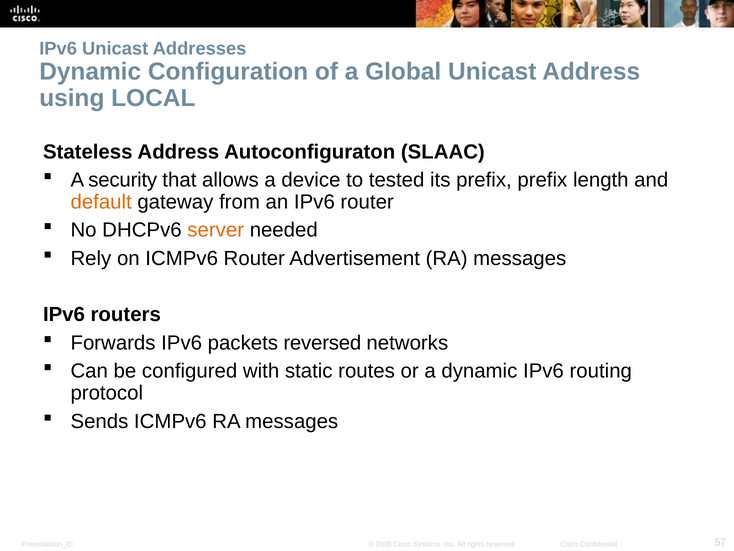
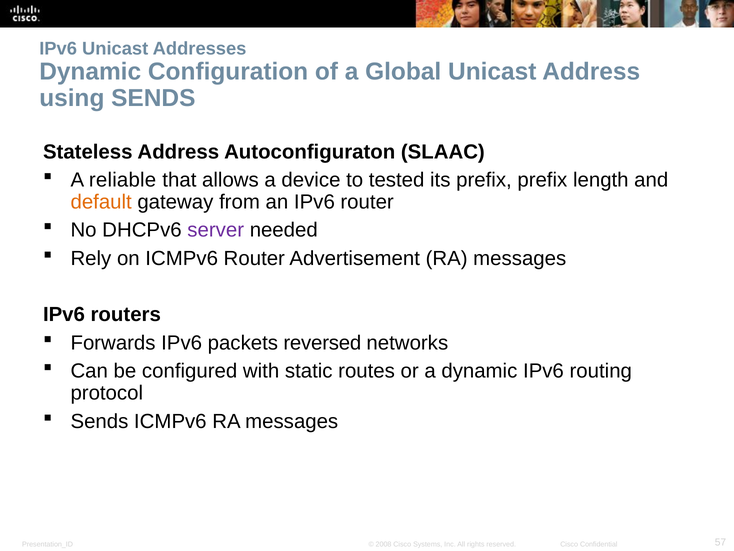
using LOCAL: LOCAL -> SENDS
security: security -> reliable
server colour: orange -> purple
